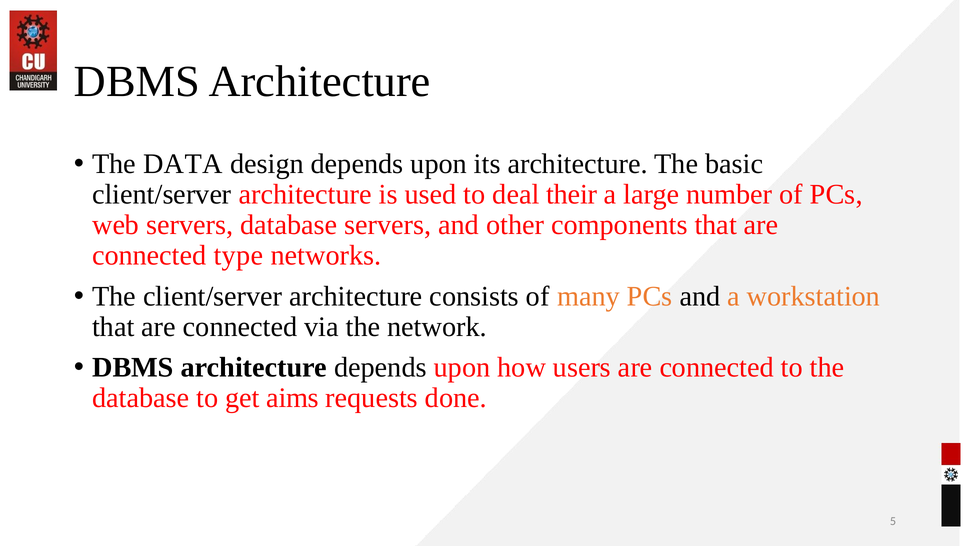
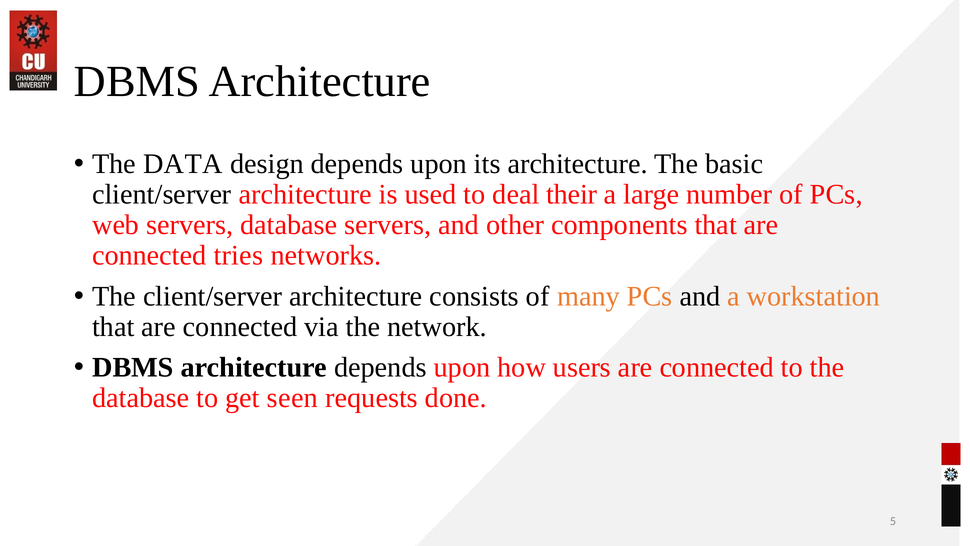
type: type -> tries
aims: aims -> seen
